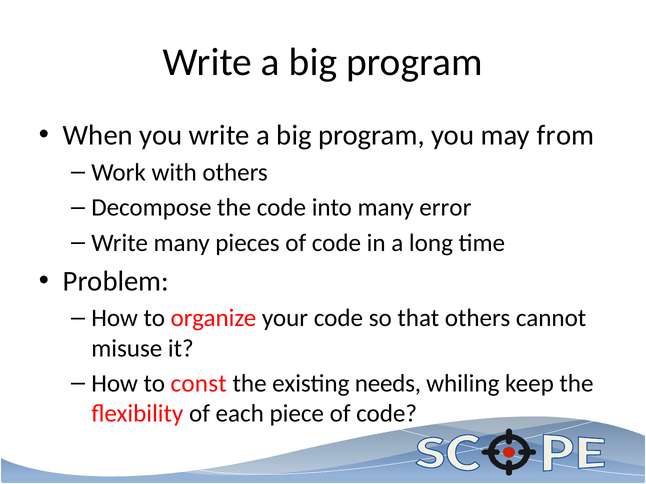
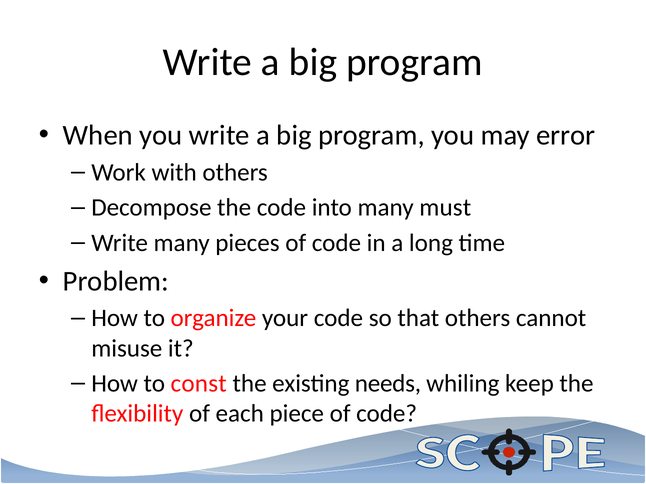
from: from -> error
error: error -> must
